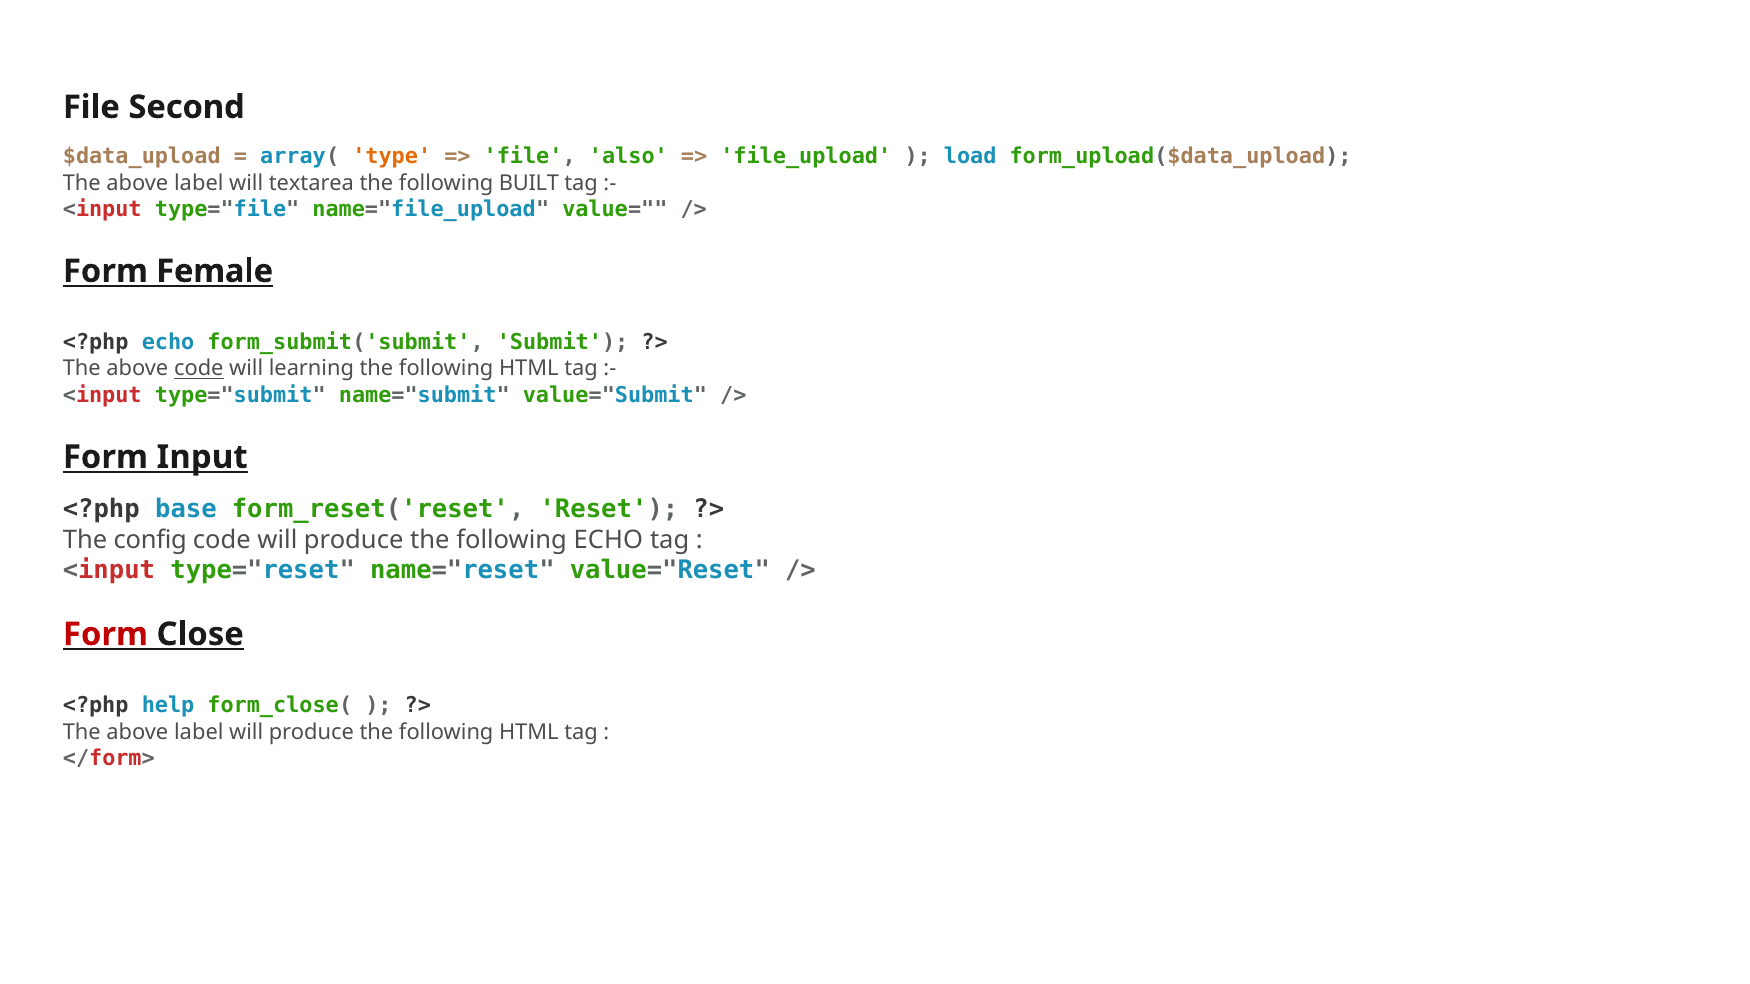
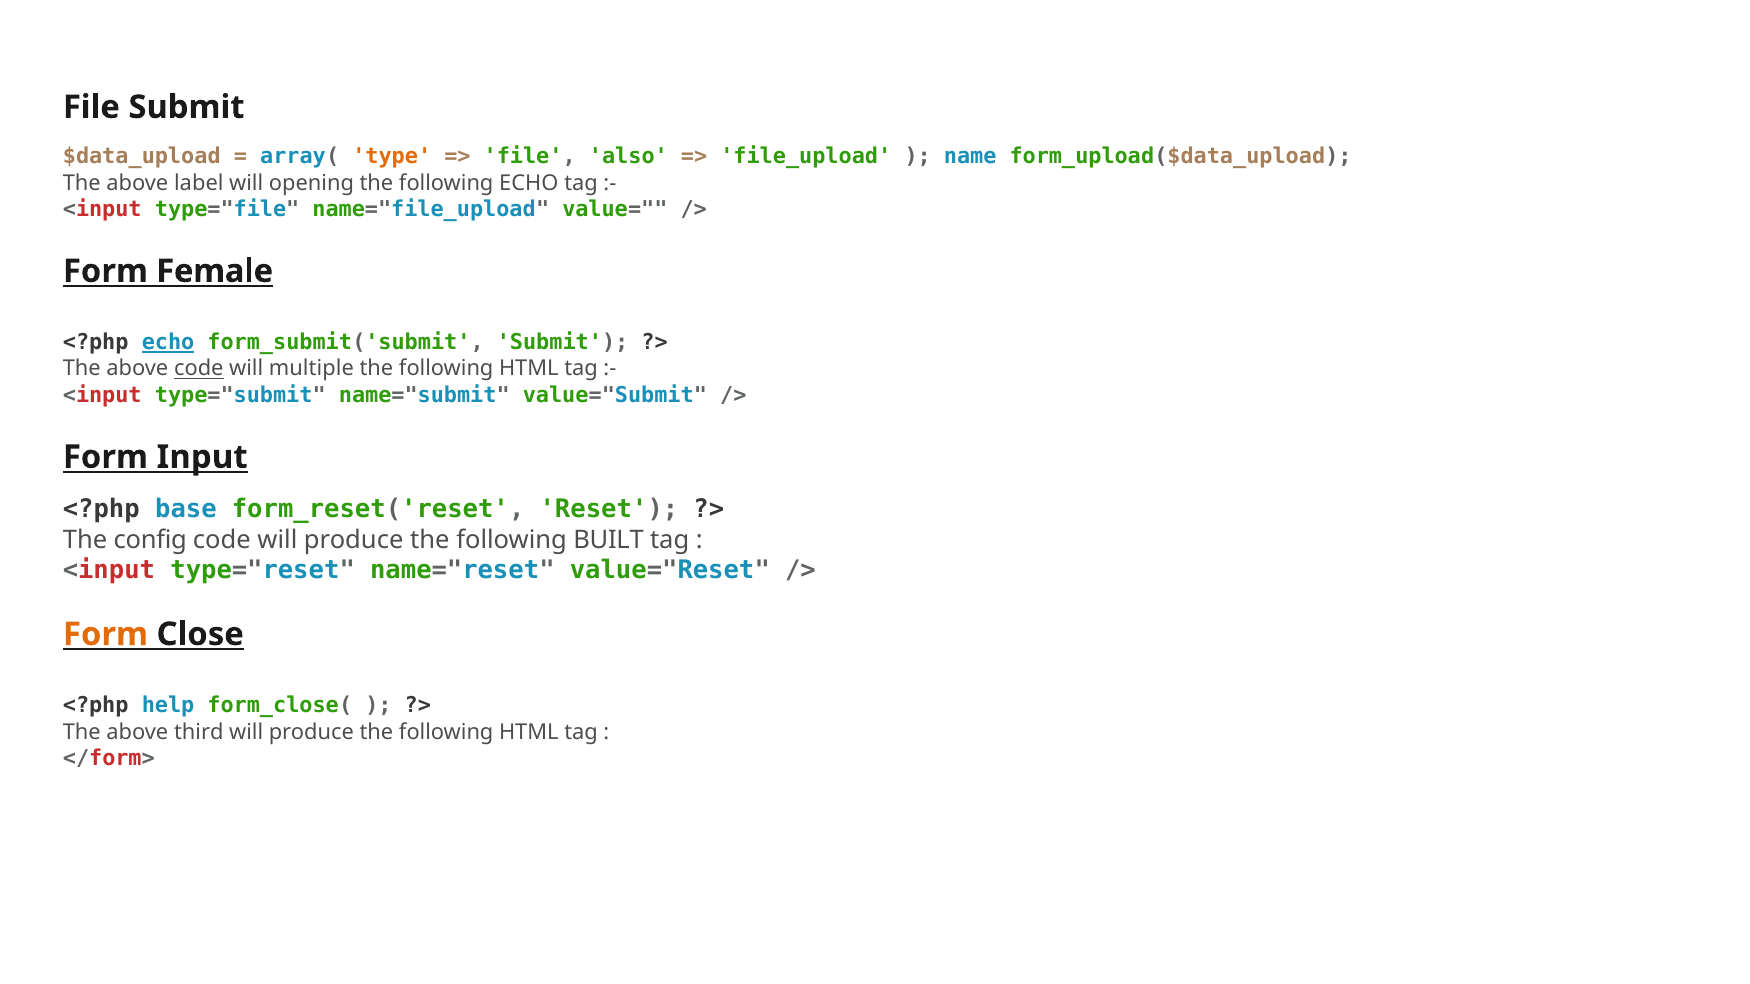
File Second: Second -> Submit
load: load -> name
textarea: textarea -> opening
following BUILT: BUILT -> ECHO
echo at (168, 343) underline: none -> present
learning: learning -> multiple
following ECHO: ECHO -> BUILT
Form at (105, 634) colour: red -> orange
label at (199, 732): label -> third
